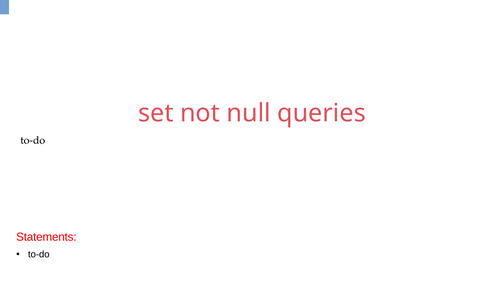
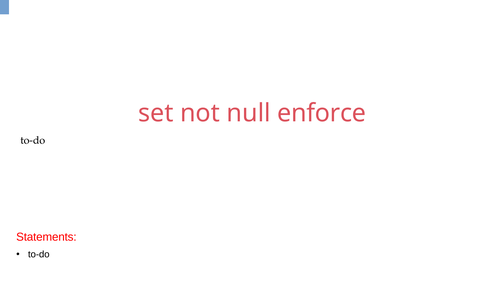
queries: queries -> enforce
